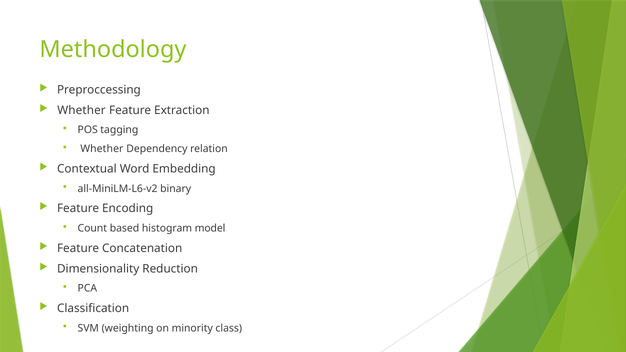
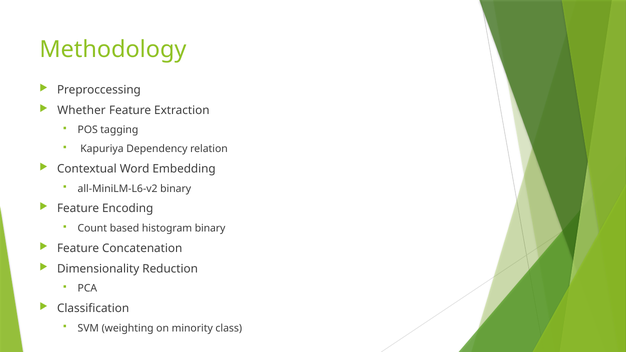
Whether at (102, 149): Whether -> Kapuriya
histogram model: model -> binary
